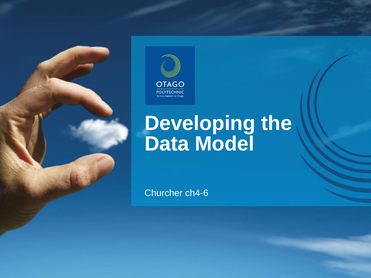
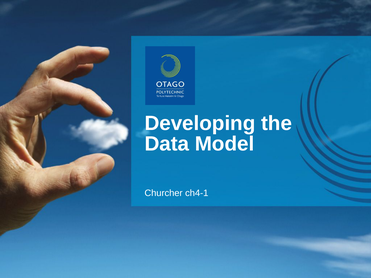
ch4-6: ch4-6 -> ch4-1
